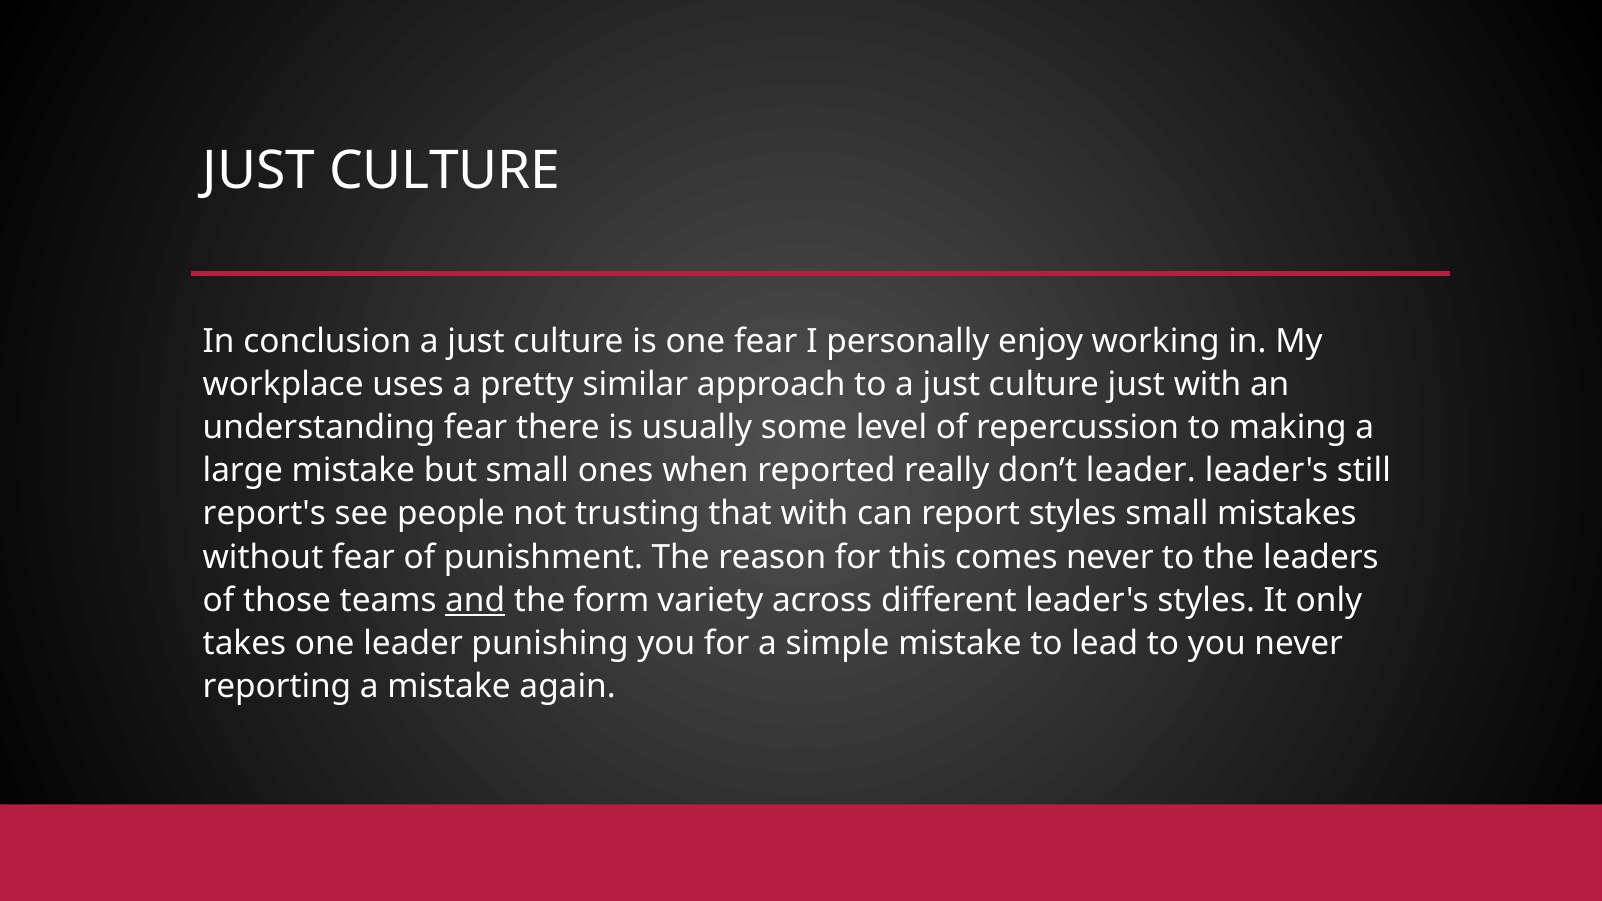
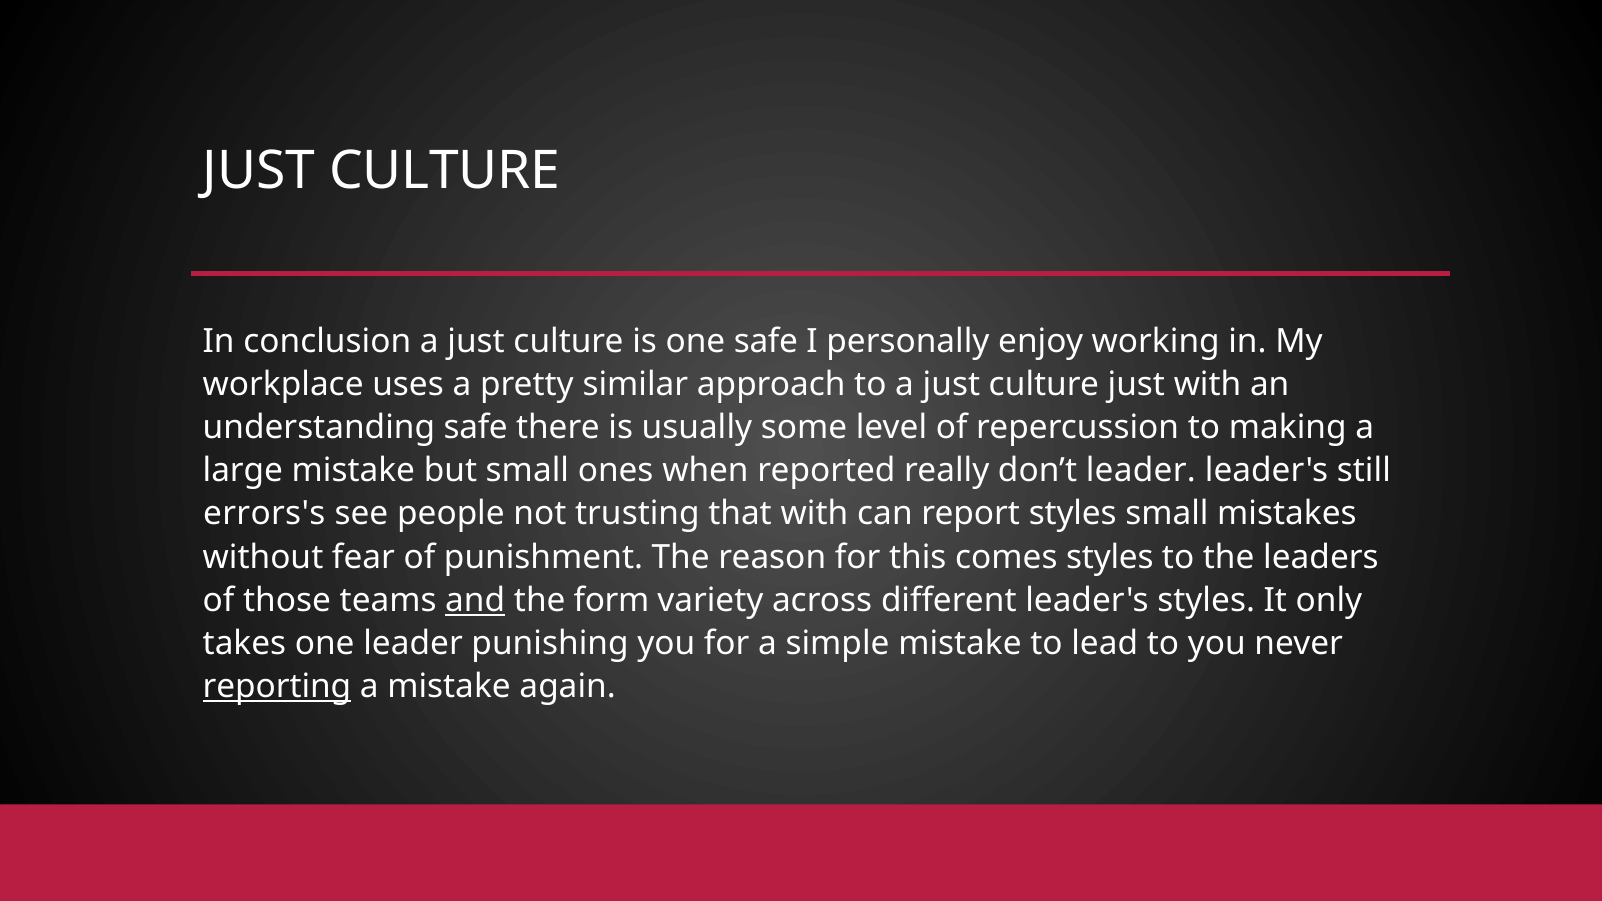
one fear: fear -> safe
understanding fear: fear -> safe
report's: report's -> errors's
comes never: never -> styles
reporting underline: none -> present
